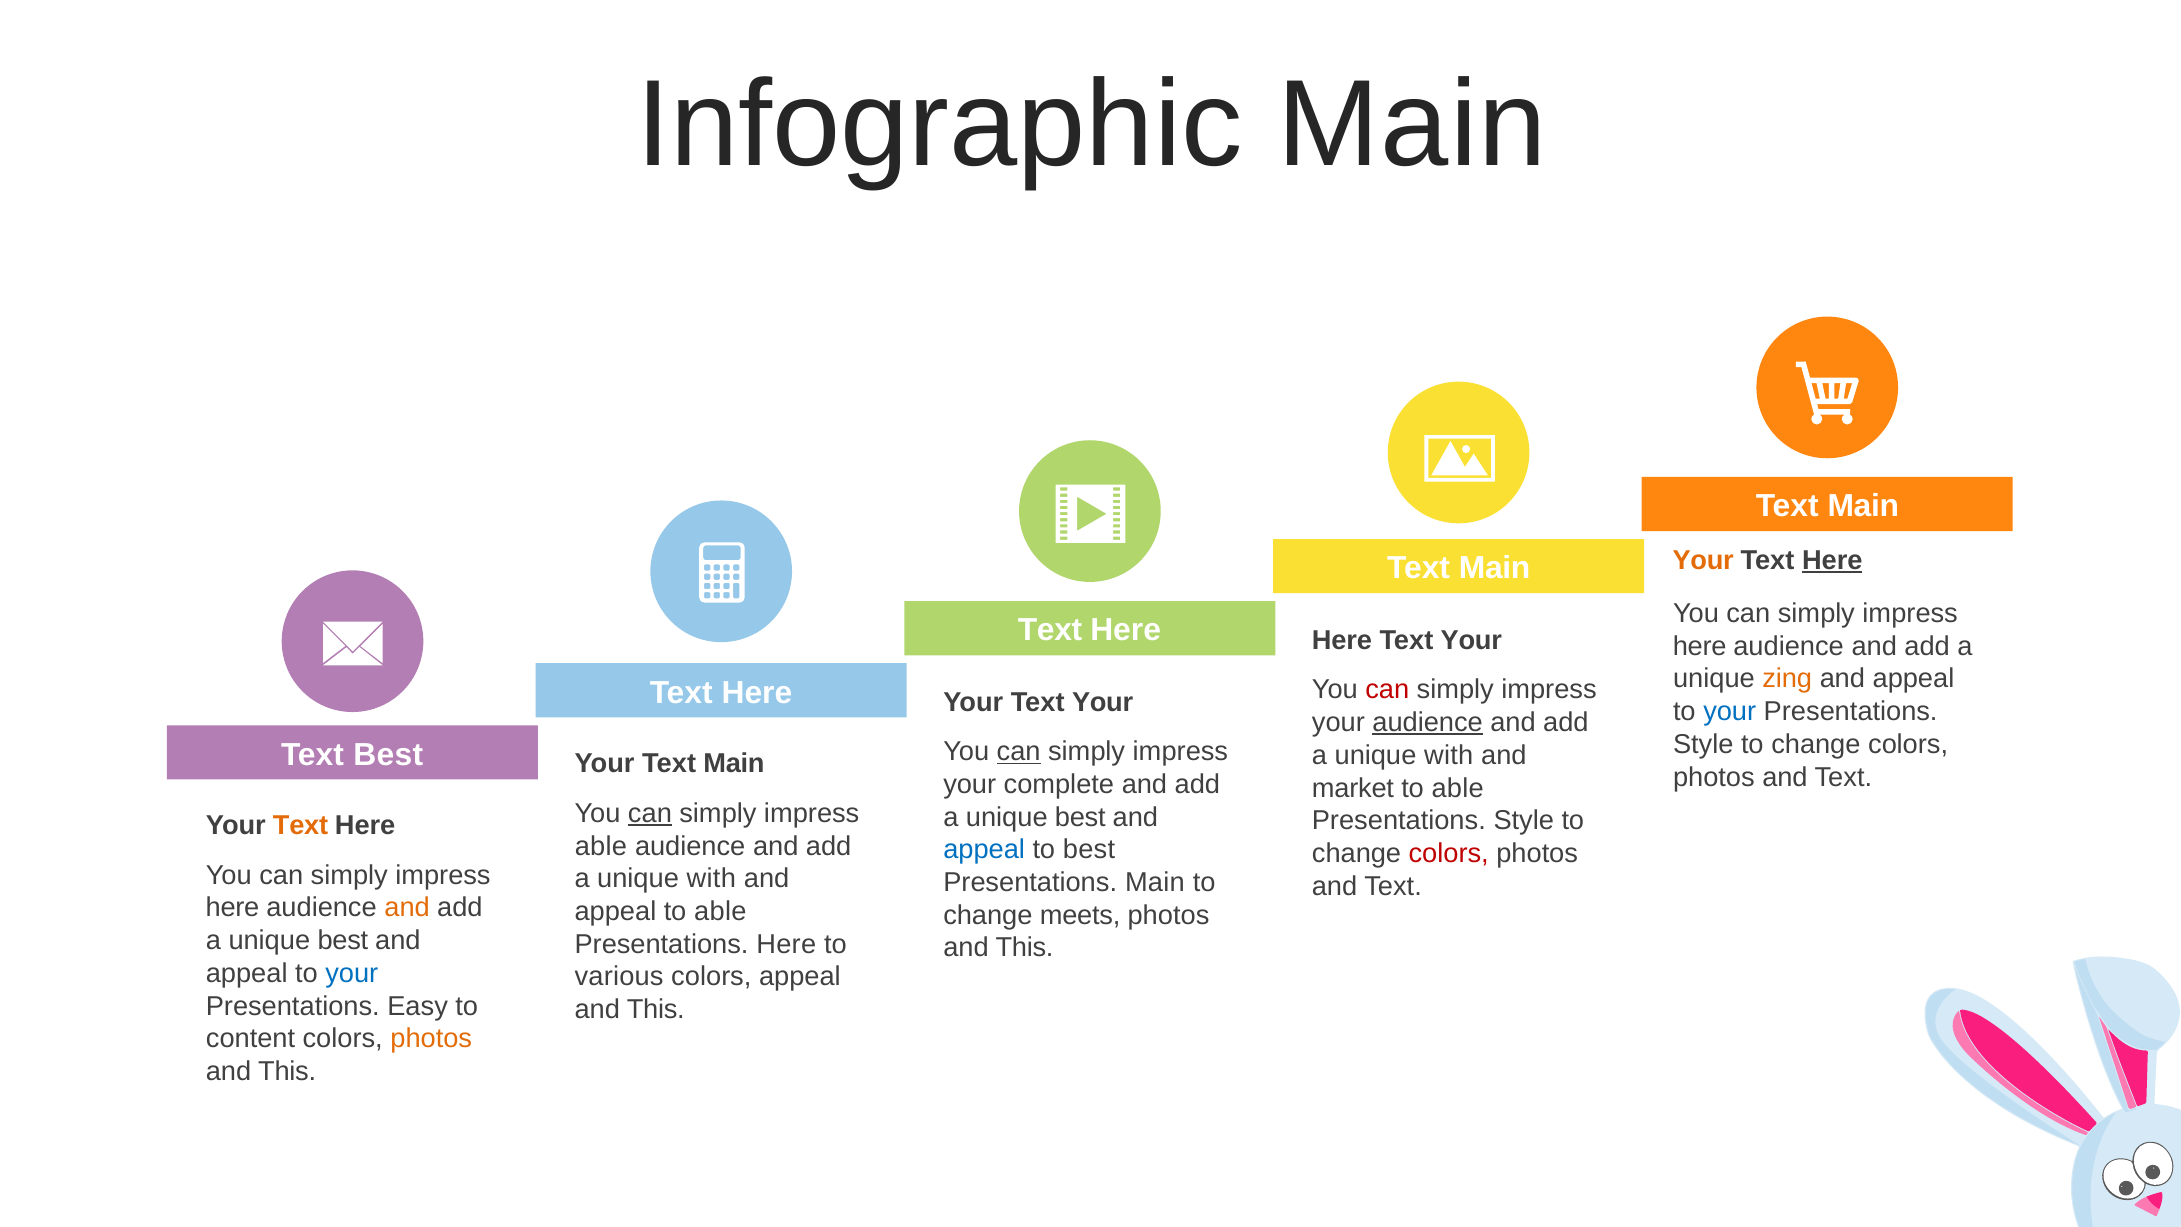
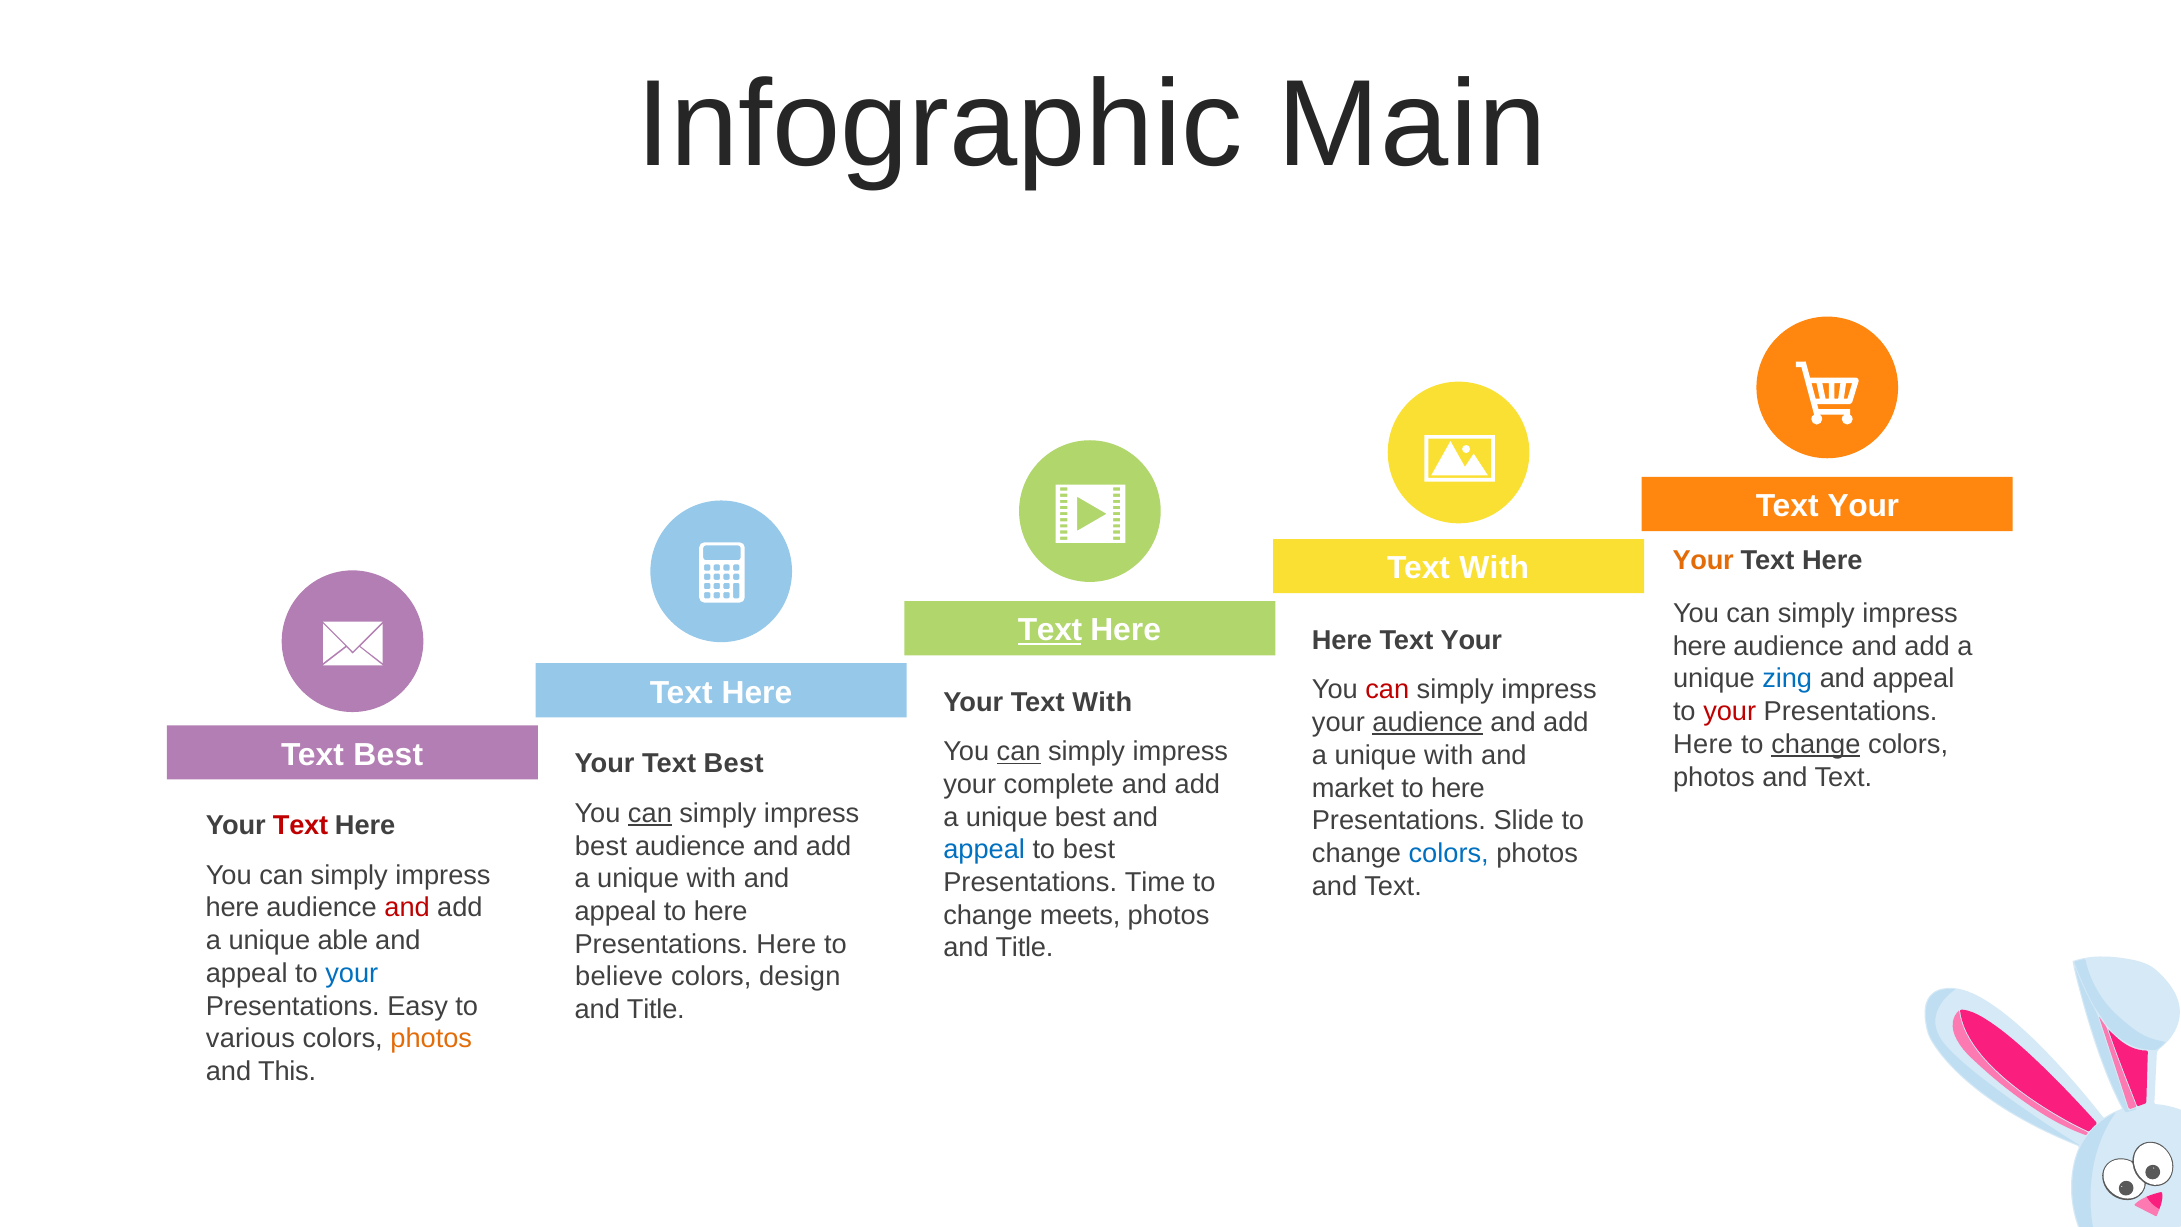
Main at (1863, 506): Main -> Your
Here at (1832, 560) underline: present -> none
Main at (1495, 568): Main -> With
Text at (1050, 630) underline: none -> present
zing colour: orange -> blue
Your Text Your: Your -> With
your at (1730, 712) colour: blue -> red
Style at (1703, 744): Style -> Here
change at (1816, 744) underline: none -> present
Your Text Main: Main -> Best
able at (1458, 788): able -> here
Style at (1524, 821): Style -> Slide
Text at (301, 825) colour: orange -> red
able at (601, 846): able -> best
colors at (1449, 853) colour: red -> blue
Presentations Main: Main -> Time
and at (407, 908) colour: orange -> red
appeal to able: able -> here
best at (343, 941): best -> able
This at (1025, 948): This -> Title
various: various -> believe
colors appeal: appeal -> design
This at (656, 1010): This -> Title
content: content -> various
